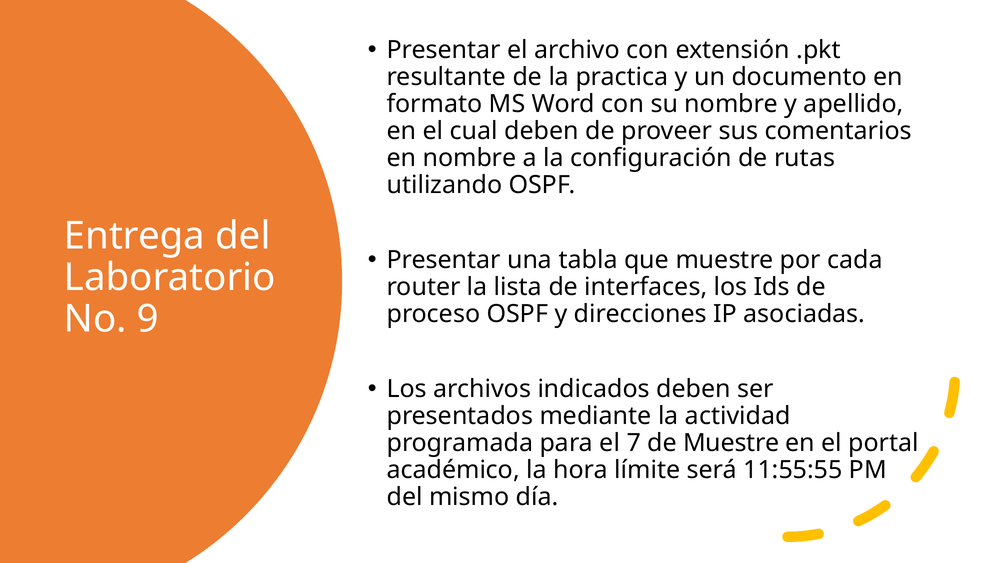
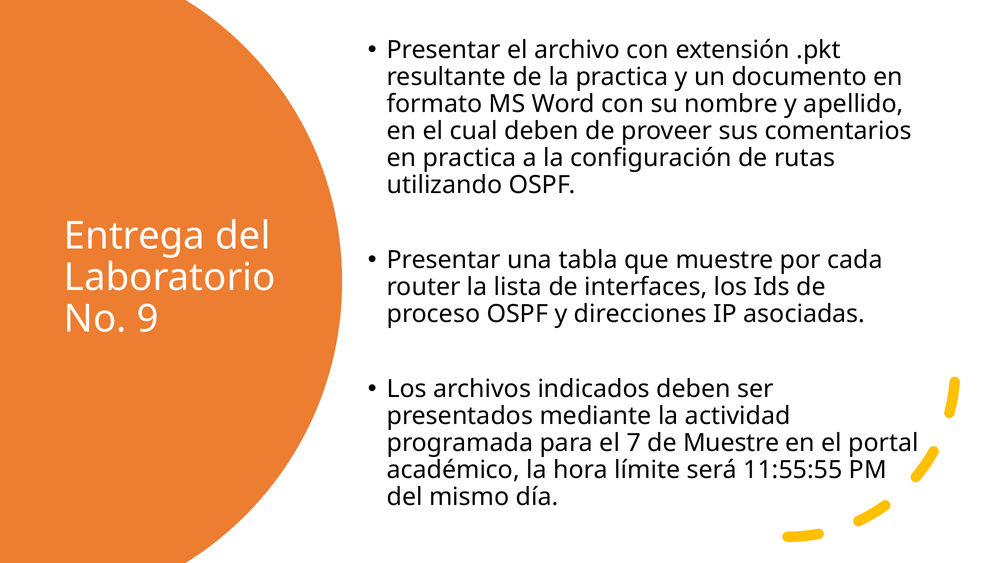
en nombre: nombre -> practica
